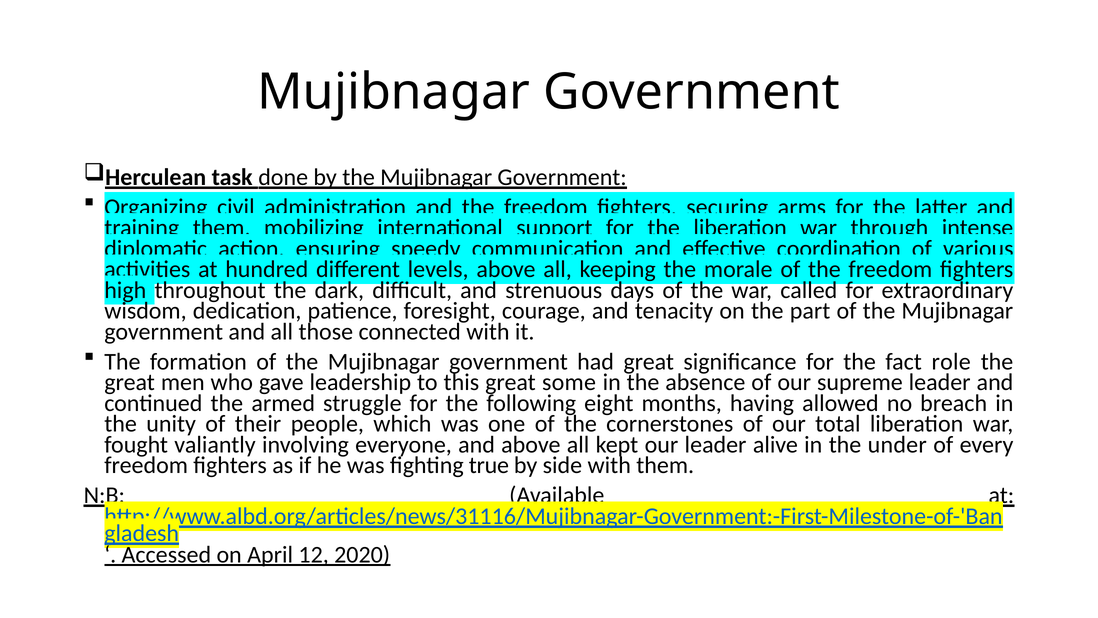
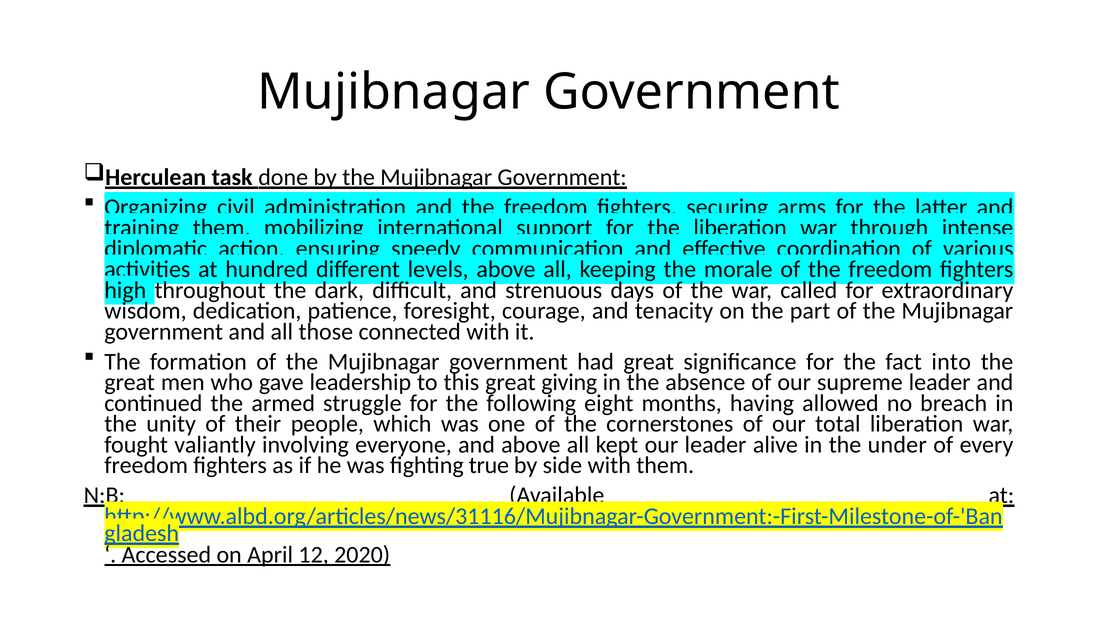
role: role -> into
some: some -> giving
